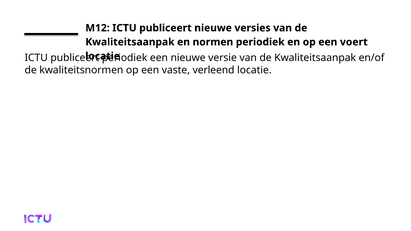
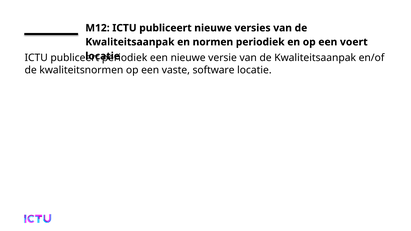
verleend: verleend -> software
